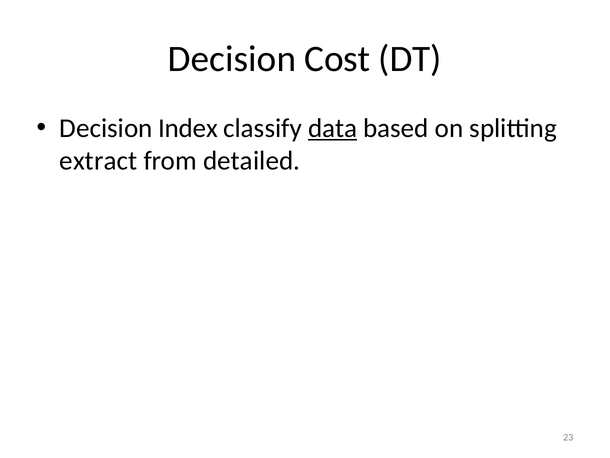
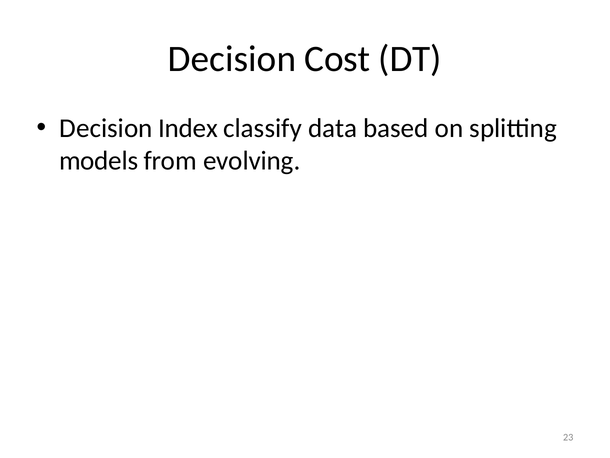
data underline: present -> none
extract: extract -> models
detailed: detailed -> evolving
